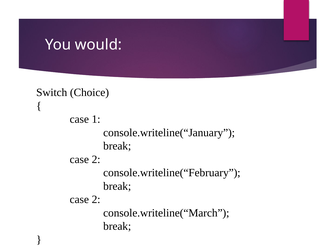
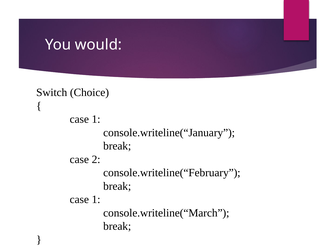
2 at (96, 200): 2 -> 1
